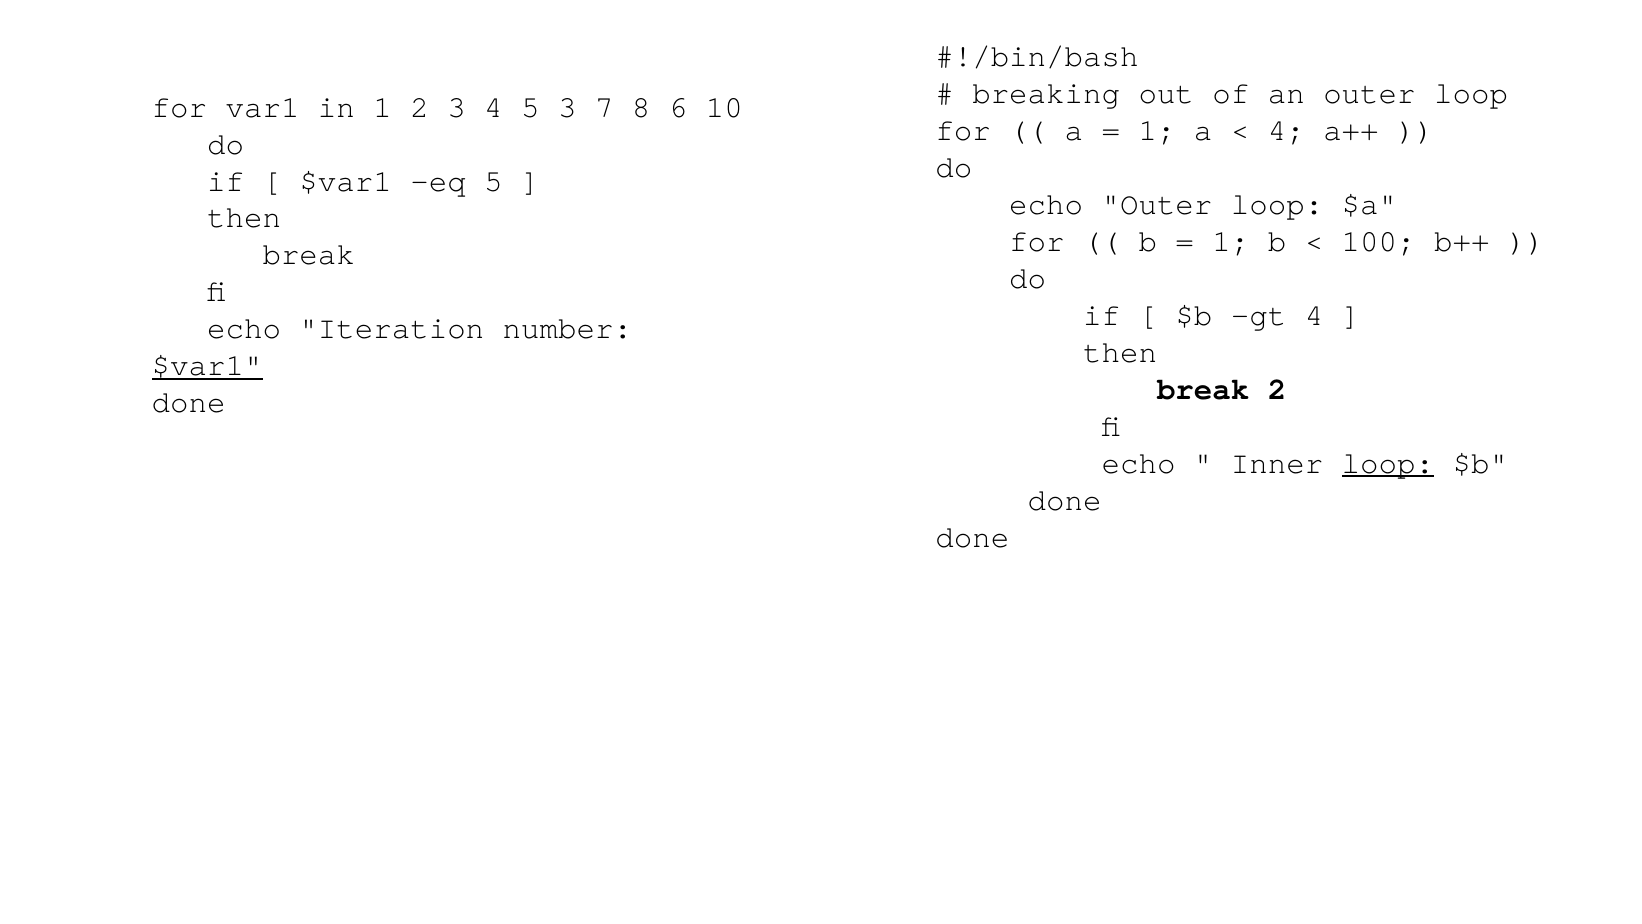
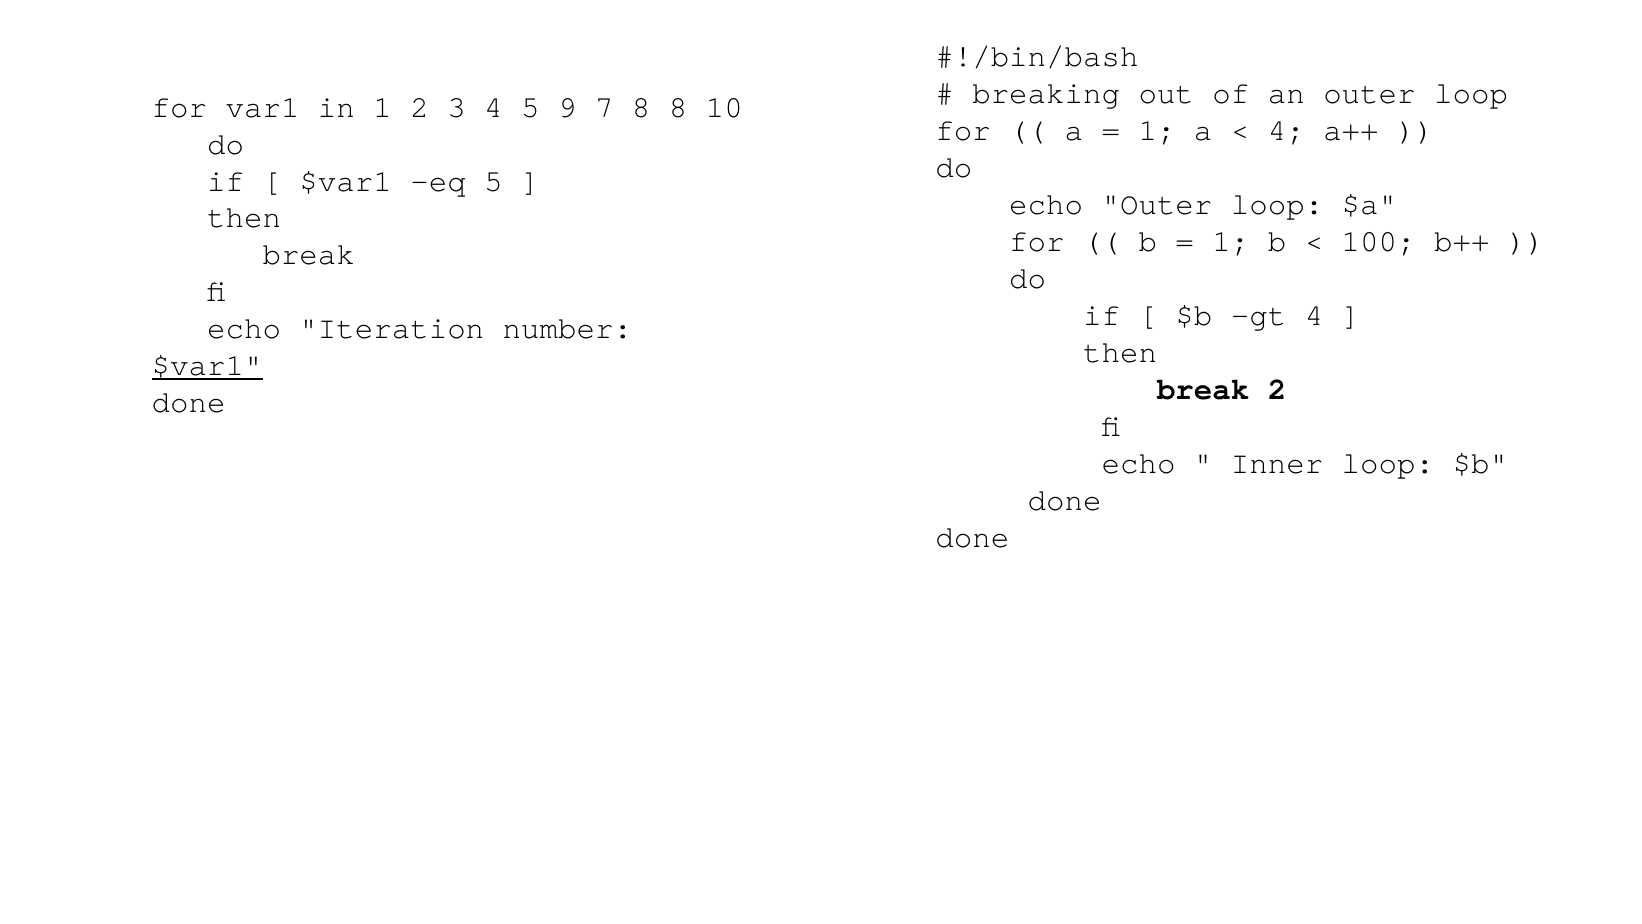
5 3: 3 -> 9
8 6: 6 -> 8
loop at (1388, 463) underline: present -> none
